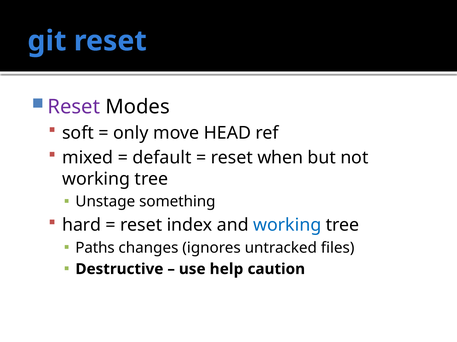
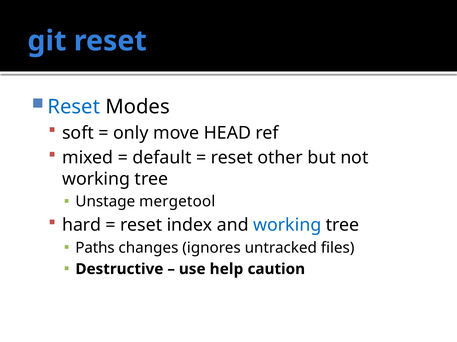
Reset at (74, 107) colour: purple -> blue
when: when -> other
something: something -> mergetool
